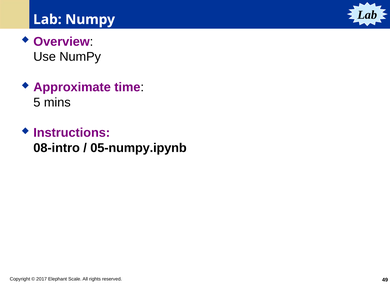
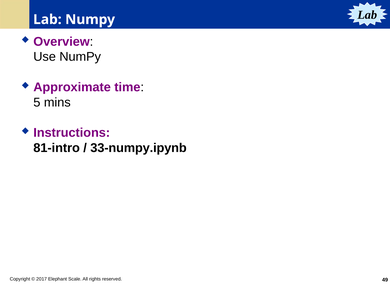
08-intro: 08-intro -> 81-intro
05-numpy.ipynb: 05-numpy.ipynb -> 33-numpy.ipynb
